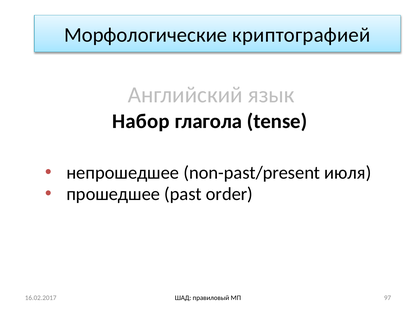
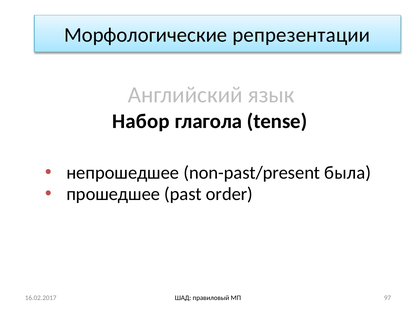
криптографией: криптографией -> репрезентации
июля: июля -> была
